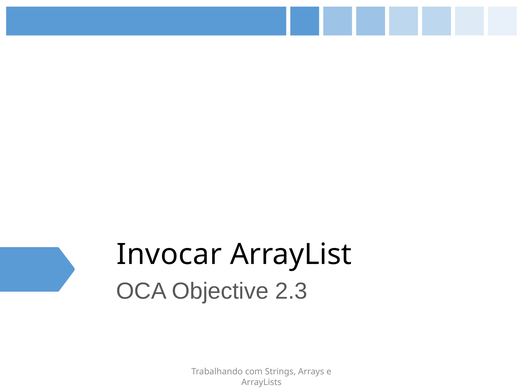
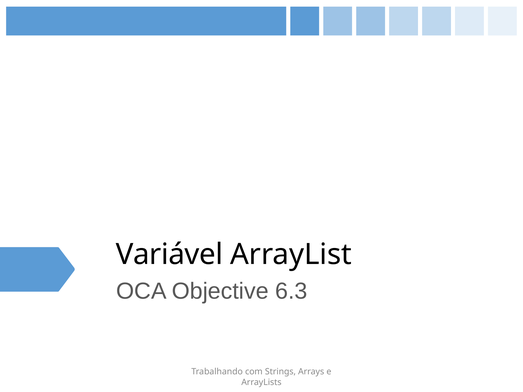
Invocar: Invocar -> Variável
2.3: 2.3 -> 6.3
